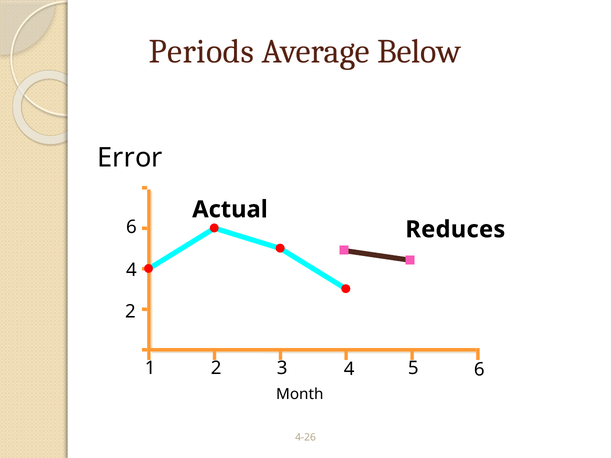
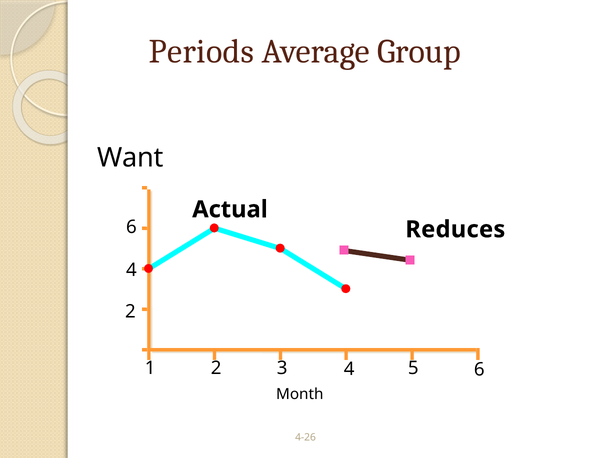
Below: Below -> Group
Error: Error -> Want
